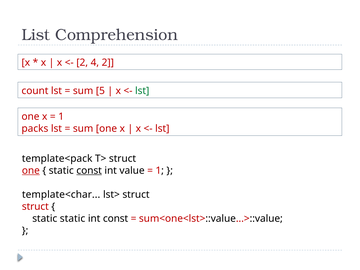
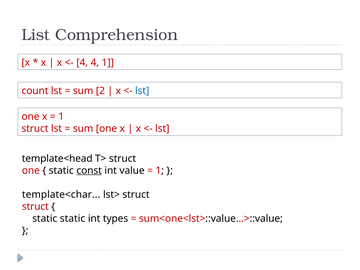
2 at (82, 62): 2 -> 4
4 2: 2 -> 1
5: 5 -> 2
lst at (142, 91) colour: green -> blue
packs at (35, 128): packs -> struct
template<pack: template<pack -> template<head
one at (31, 170) underline: present -> none
int const: const -> types
